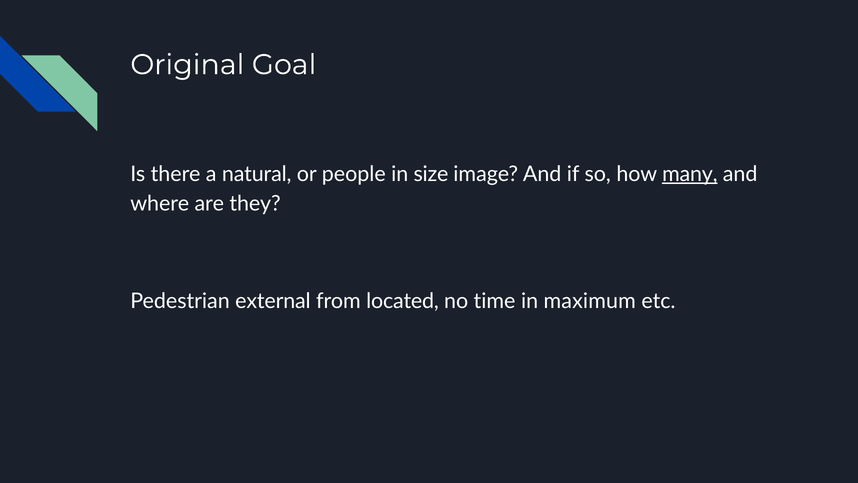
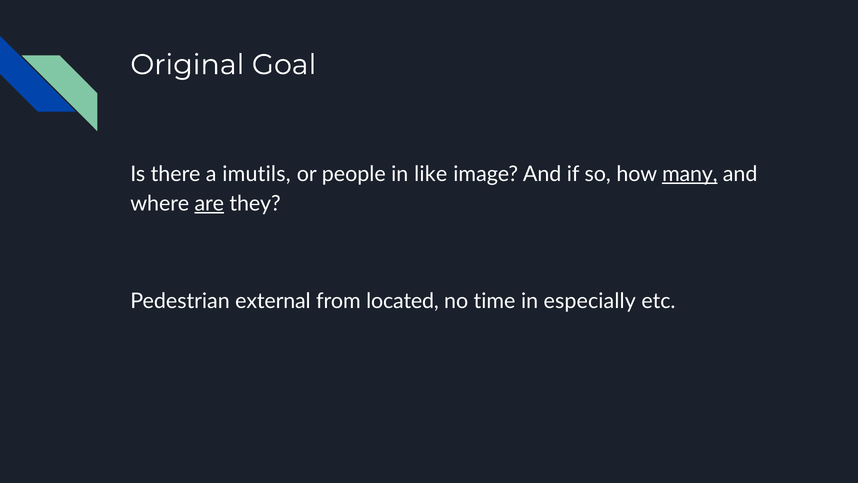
natural: natural -> imutils
size: size -> like
are underline: none -> present
maximum: maximum -> especially
